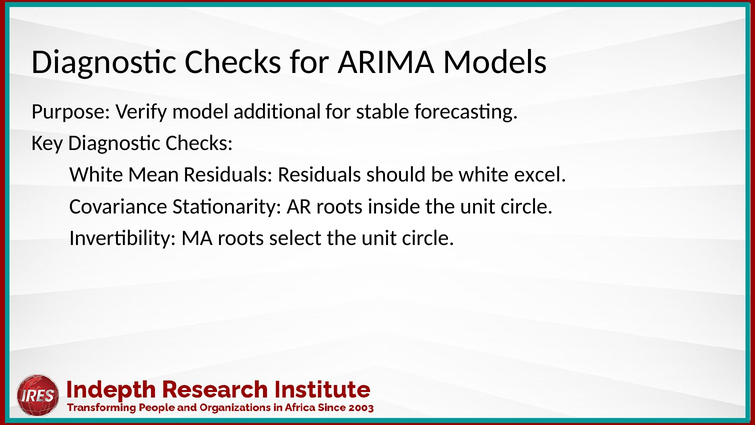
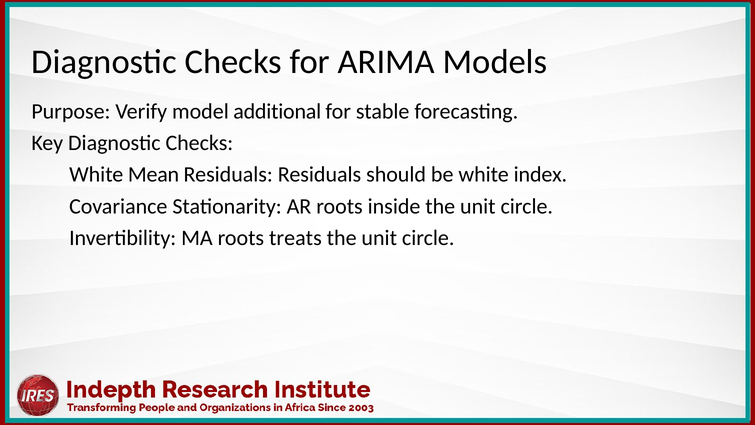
excel: excel -> index
select: select -> treats
